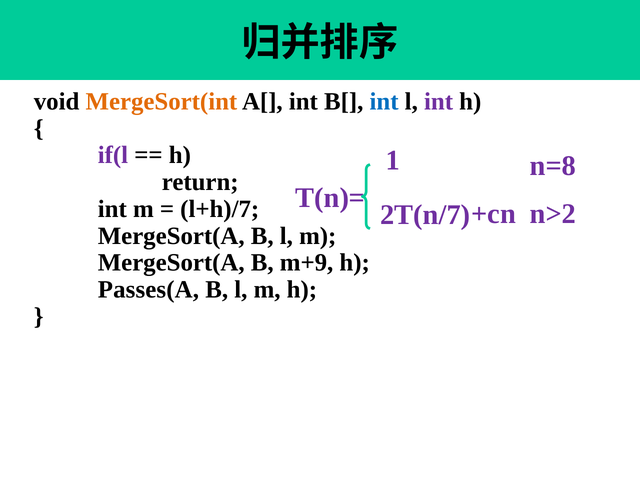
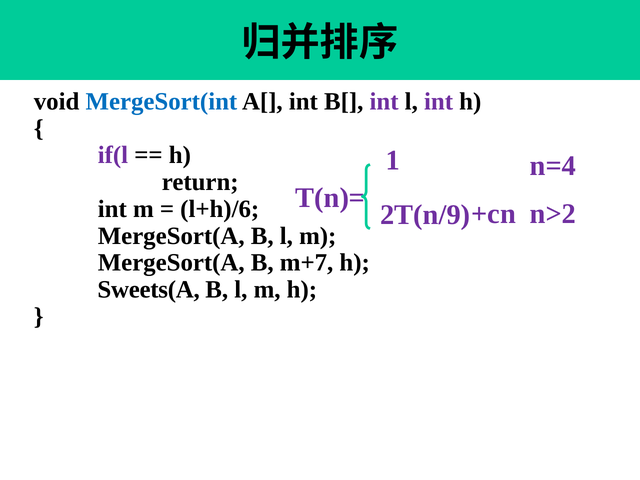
MergeSort(int colour: orange -> blue
int at (384, 101) colour: blue -> purple
n=8: n=8 -> n=4
l+h)/7: l+h)/7 -> l+h)/6
2T(n/7: 2T(n/7 -> 2T(n/9
m+9: m+9 -> m+7
Passes(A: Passes(A -> Sweets(A
